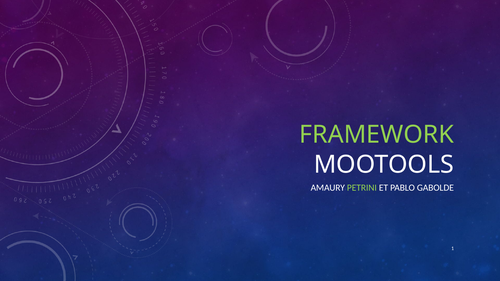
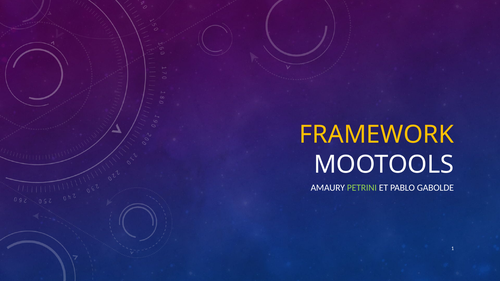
FRAMEWORK colour: light green -> yellow
